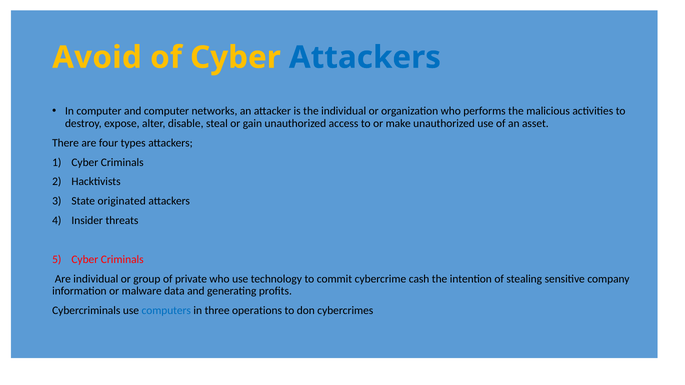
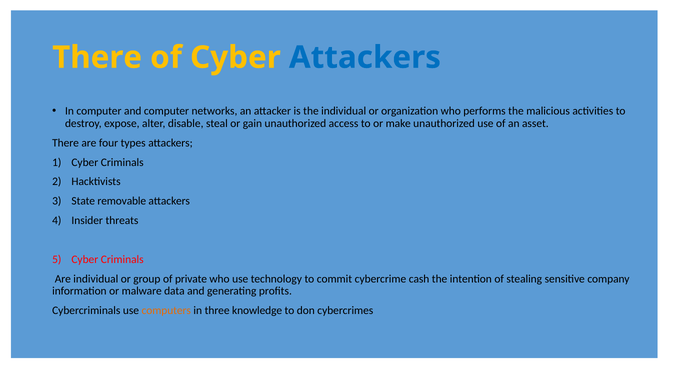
Avoid at (97, 58): Avoid -> There
originated: originated -> removable
computers colour: blue -> orange
operations: operations -> knowledge
